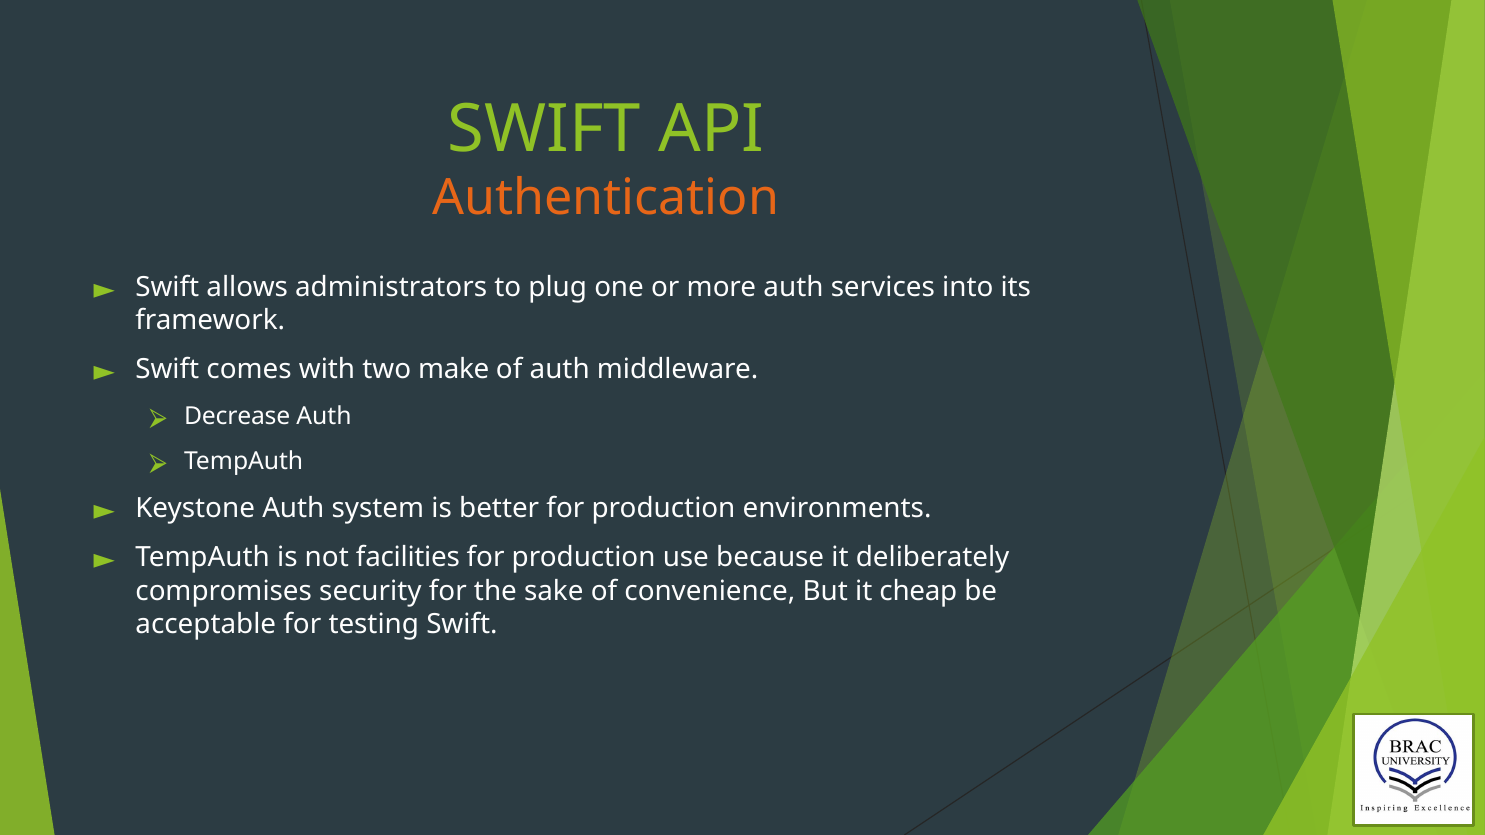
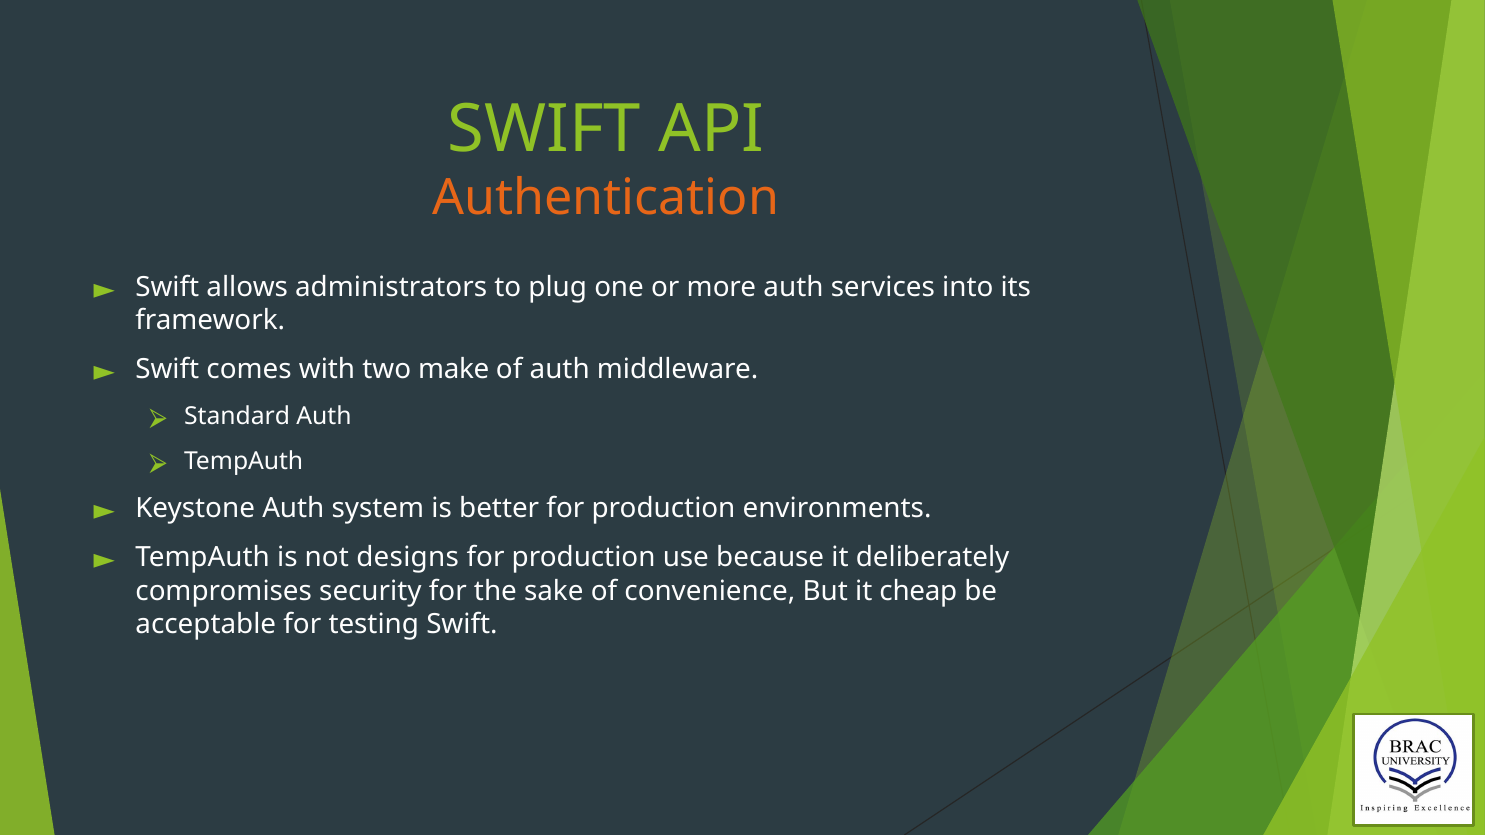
Decrease: Decrease -> Standard
facilities: facilities -> designs
